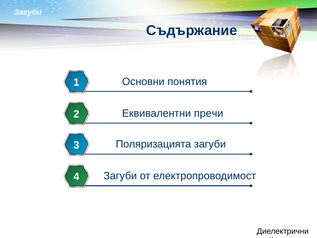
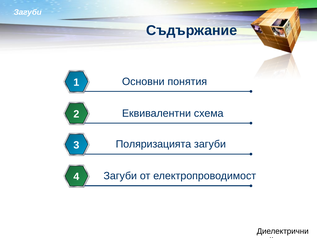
пречи: пречи -> схема
